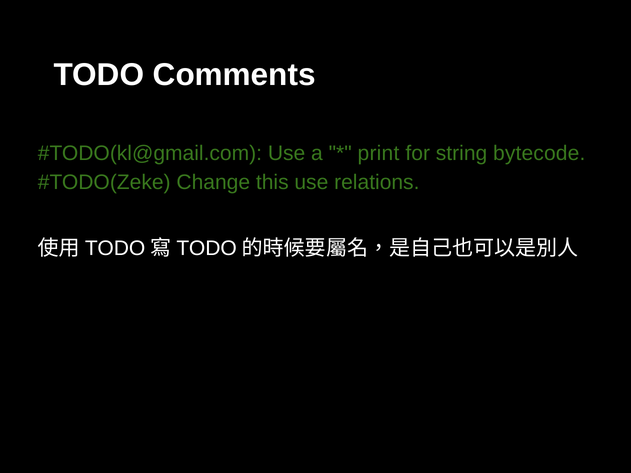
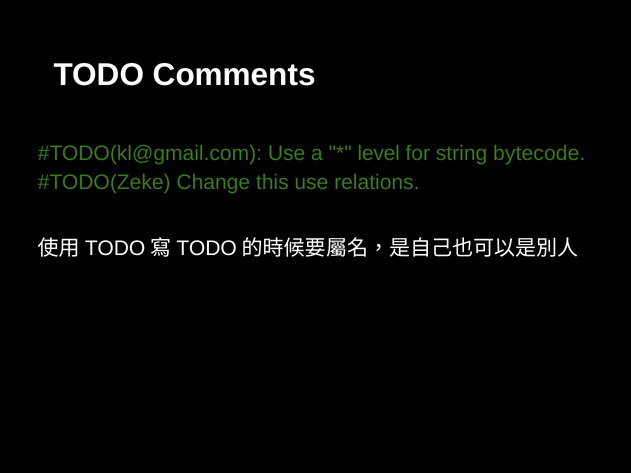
print: print -> level
